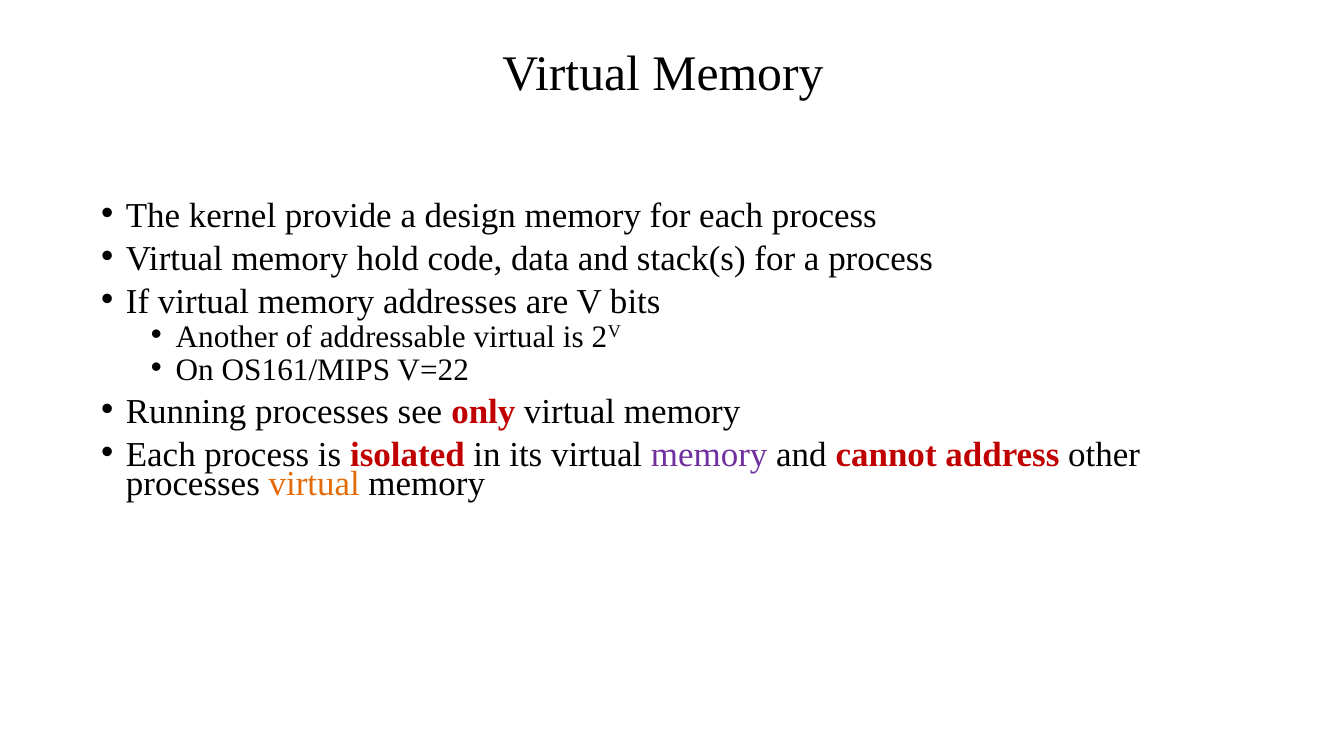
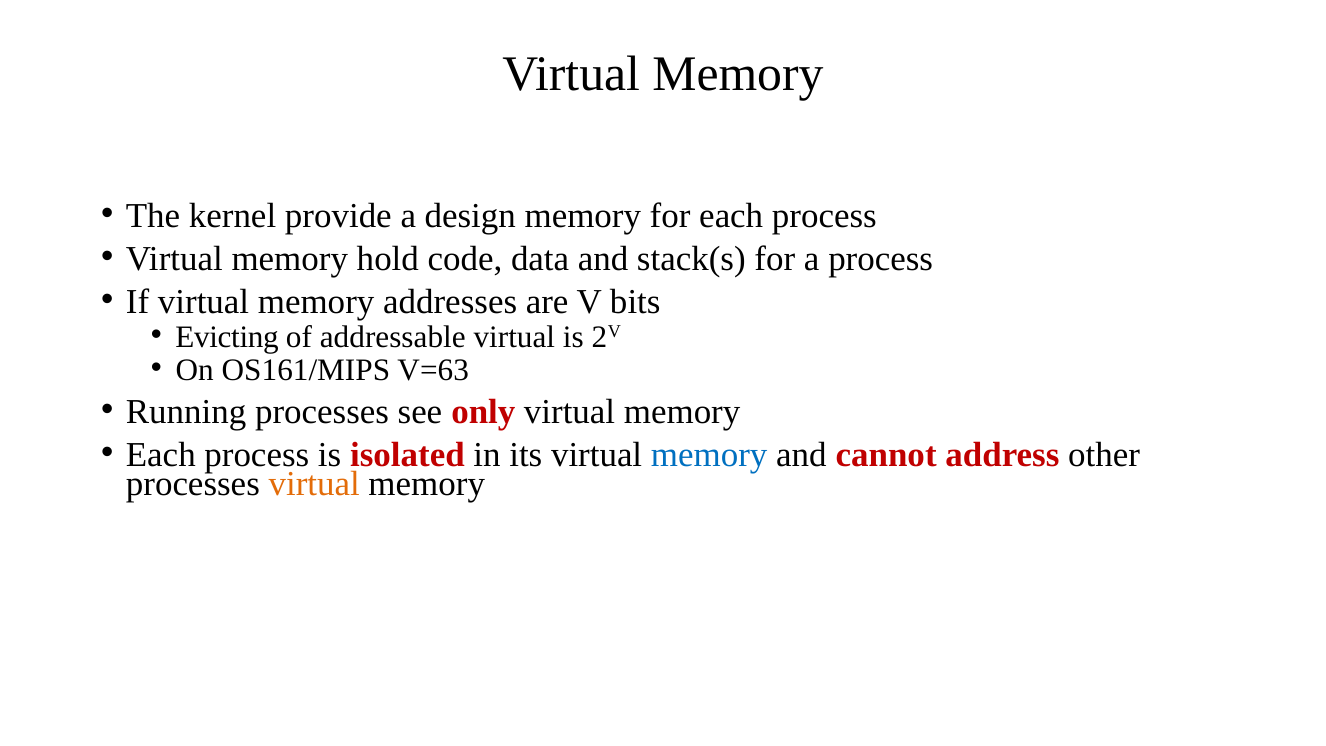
Another: Another -> Evicting
V=22: V=22 -> V=63
memory at (709, 455) colour: purple -> blue
